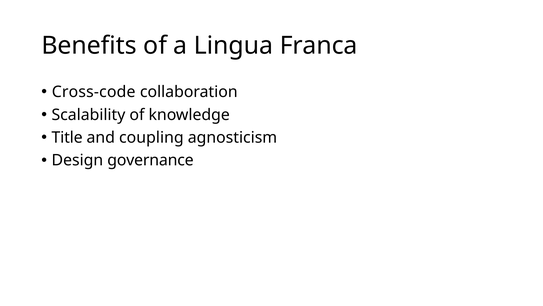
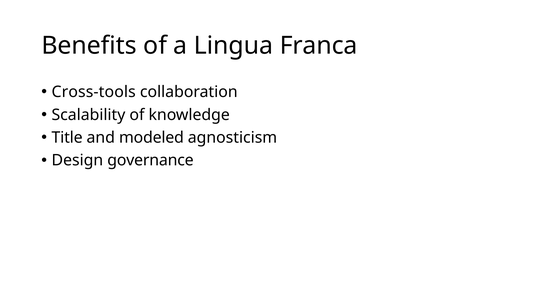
Cross-code: Cross-code -> Cross-tools
coupling: coupling -> modeled
